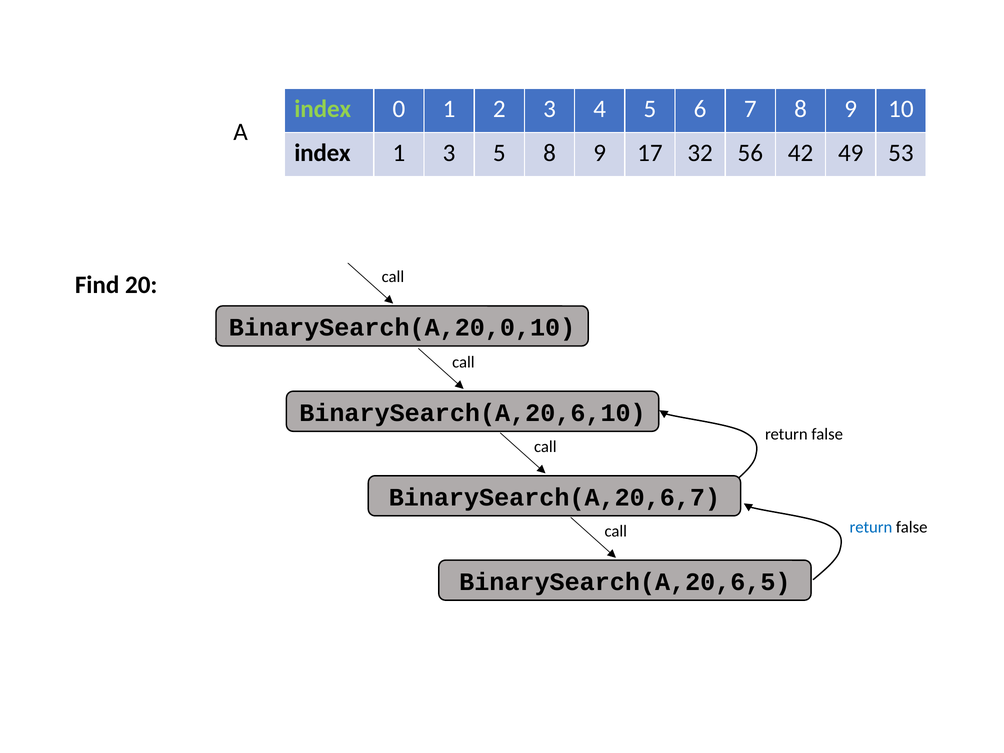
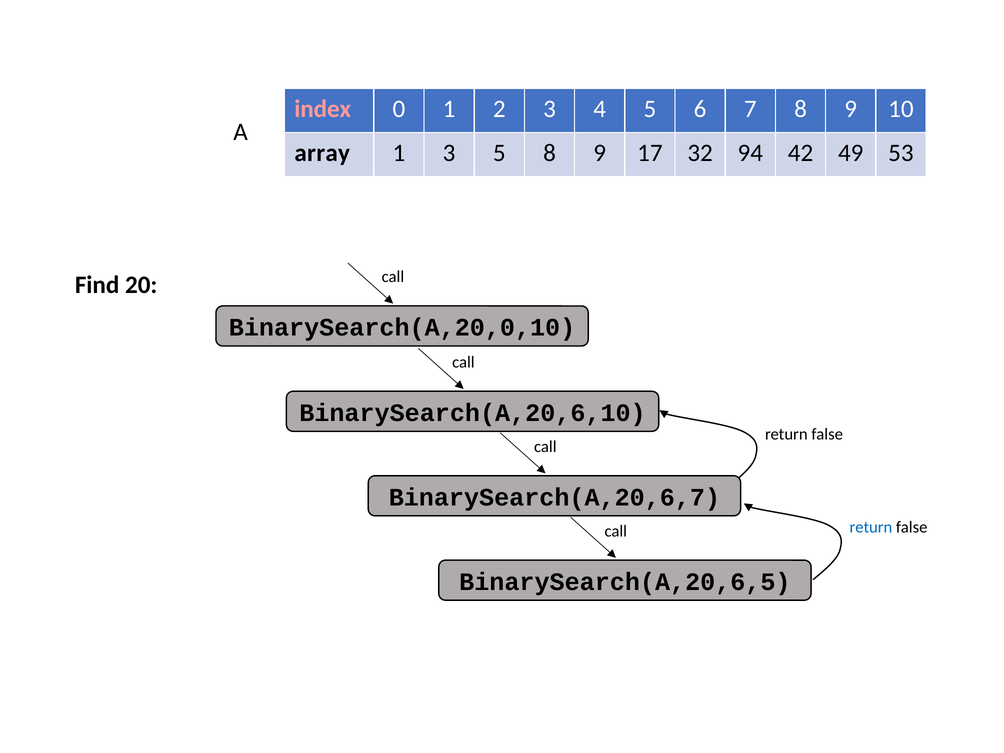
index at (323, 109) colour: light green -> pink
index at (322, 153): index -> array
56: 56 -> 94
